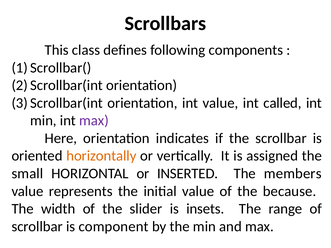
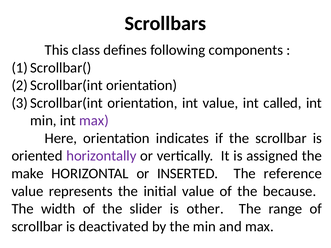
horizontally colour: orange -> purple
small: small -> make
members: members -> reference
insets: insets -> other
component: component -> deactivated
